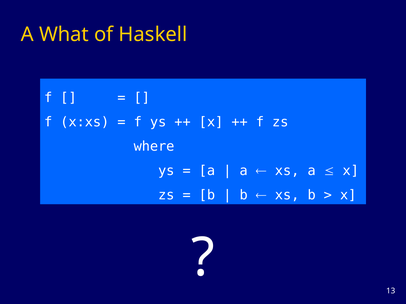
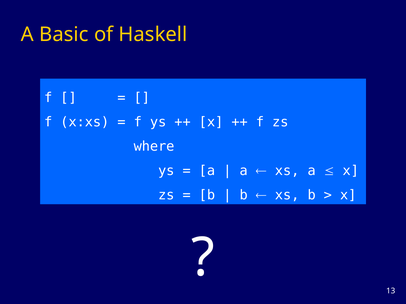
What: What -> Basic
